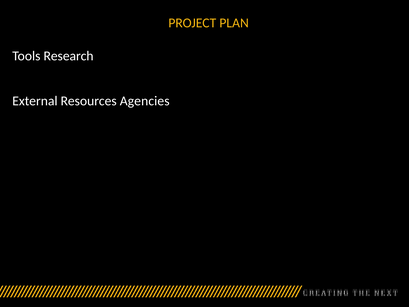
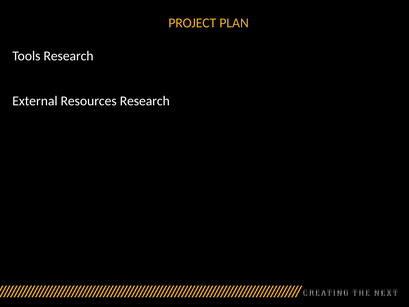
Resources Agencies: Agencies -> Research
